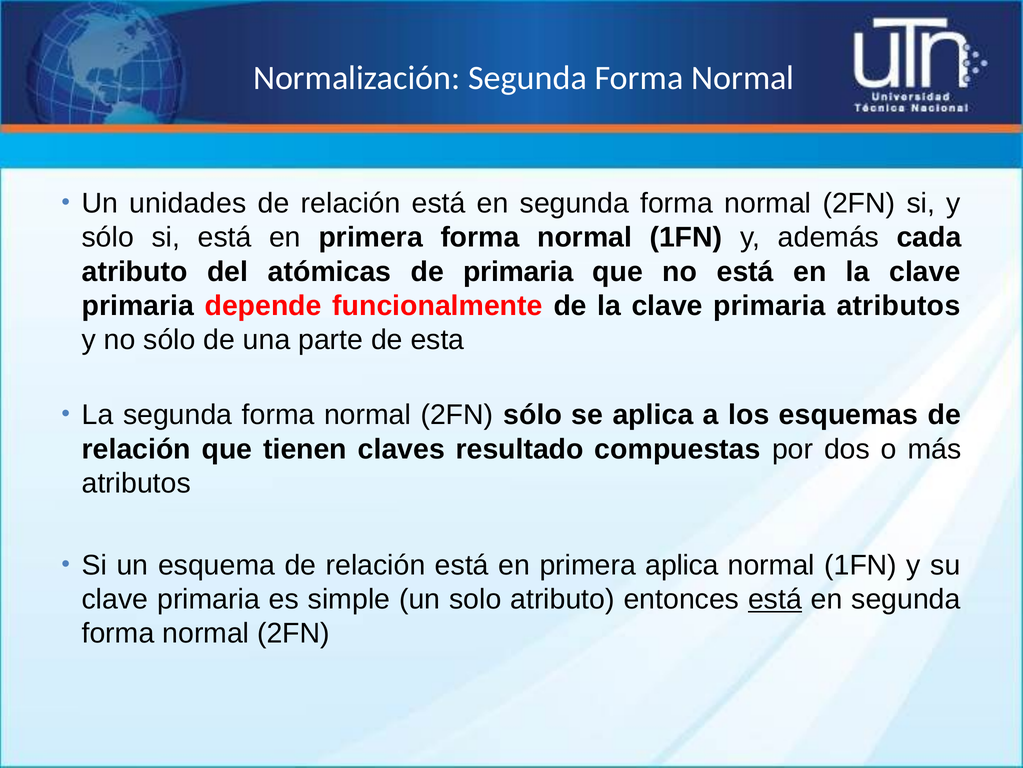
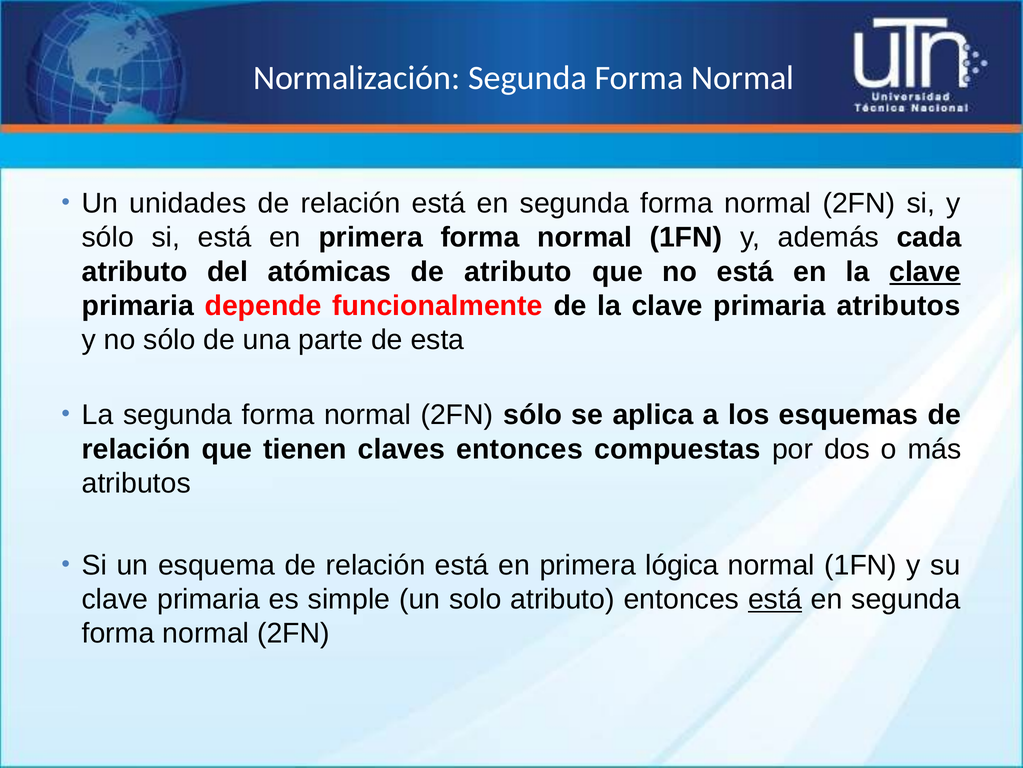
de primaria: primaria -> atributo
clave at (925, 271) underline: none -> present
claves resultado: resultado -> entonces
primera aplica: aplica -> lógica
